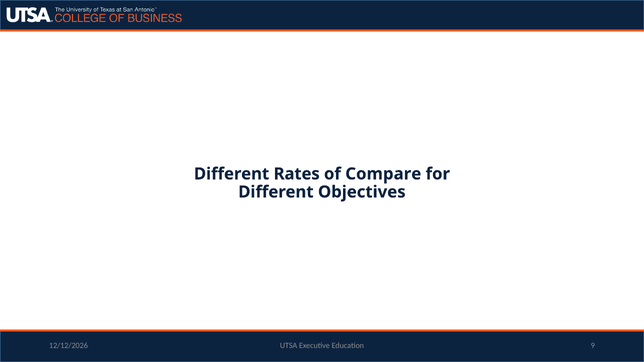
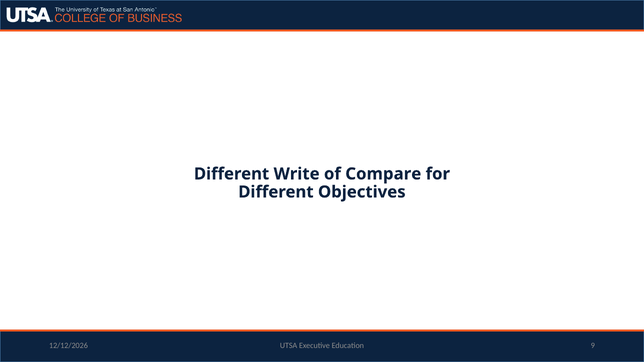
Rates: Rates -> Write
